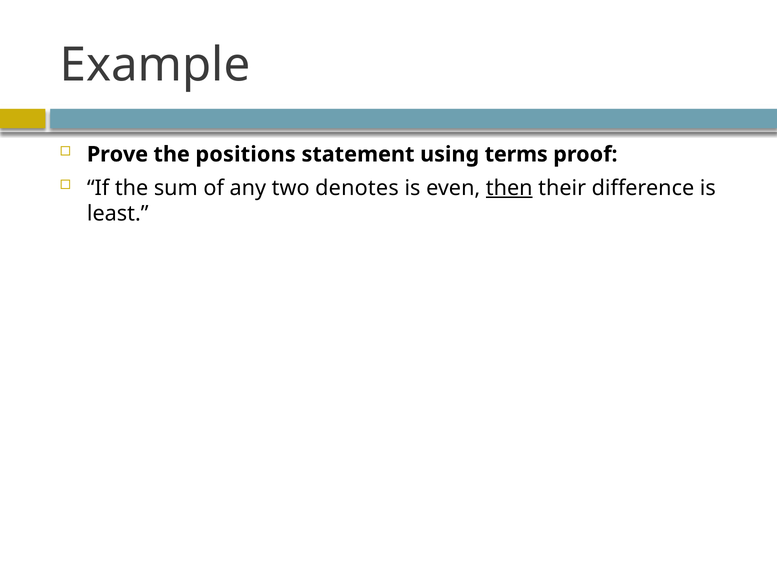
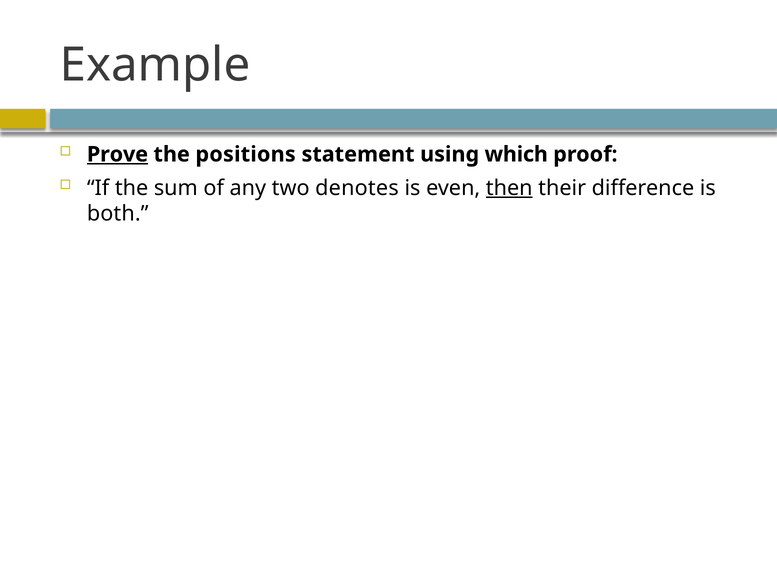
Prove underline: none -> present
terms: terms -> which
least: least -> both
